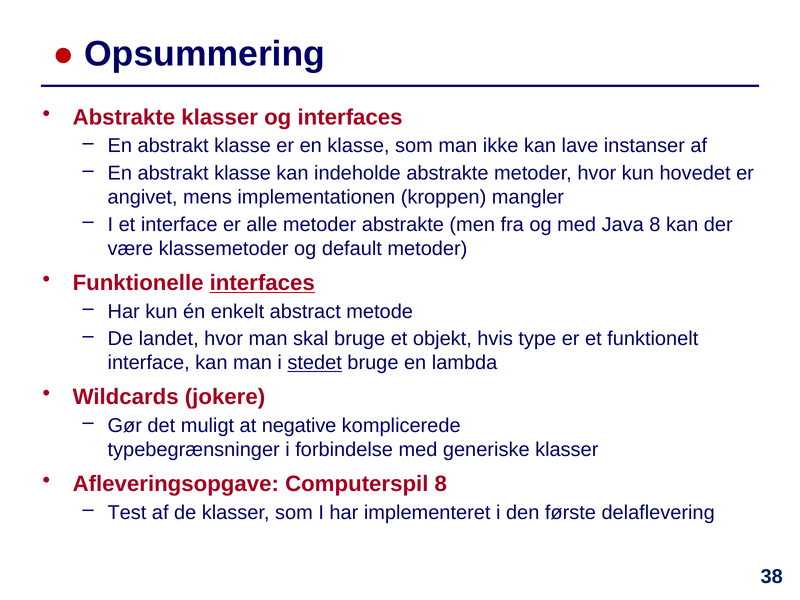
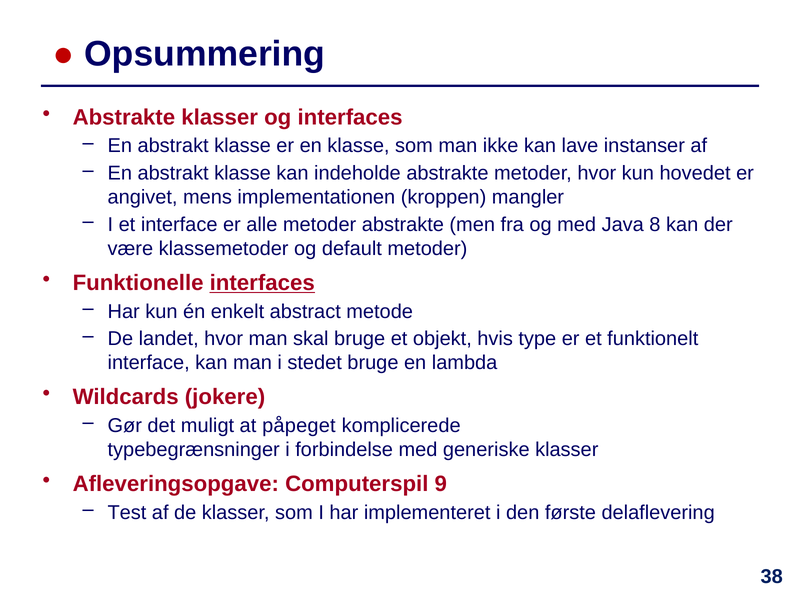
stedet underline: present -> none
negative: negative -> påpeget
Computerspil 8: 8 -> 9
